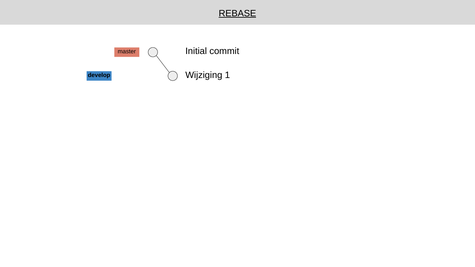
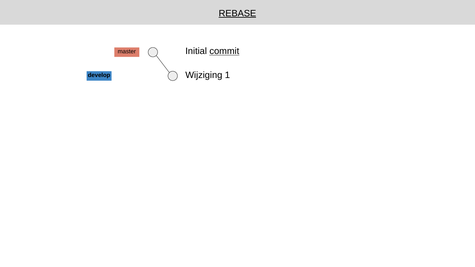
commit underline: none -> present
